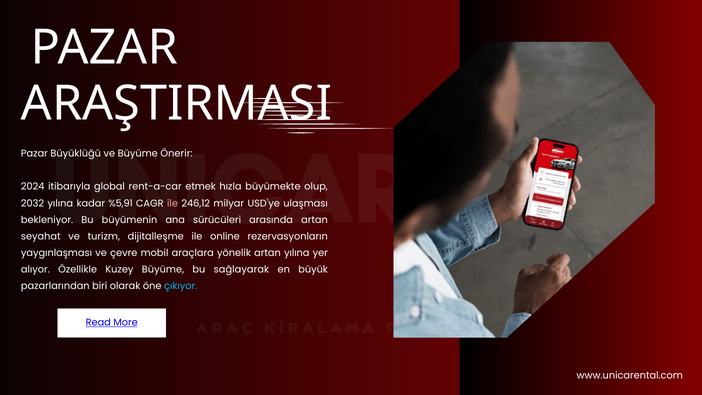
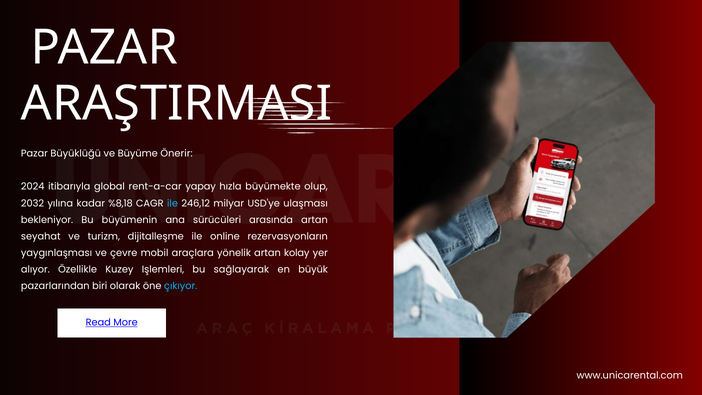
etmek: etmek -> yapay
%5,91: %5,91 -> %8,18
ile at (173, 203) colour: pink -> light blue
artan yılına: yılına -> kolay
Kuzey Büyüme: Büyüme -> Işlemleri
